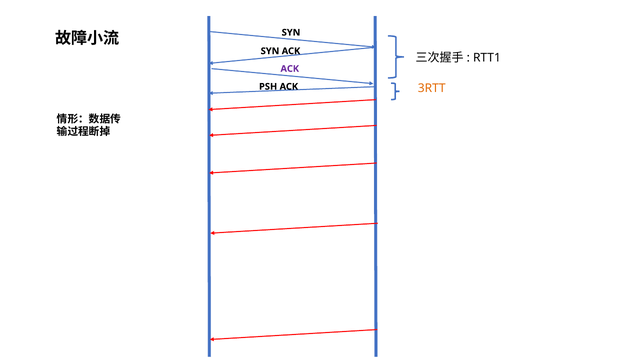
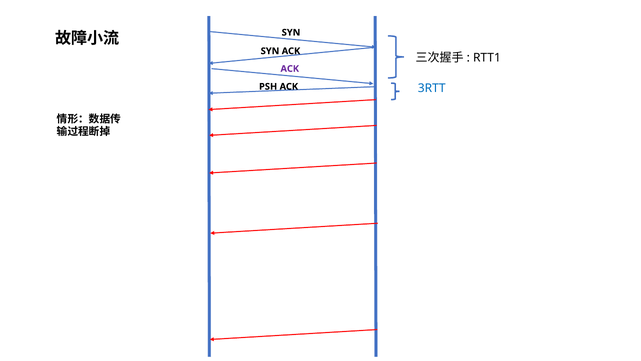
3RTT colour: orange -> blue
